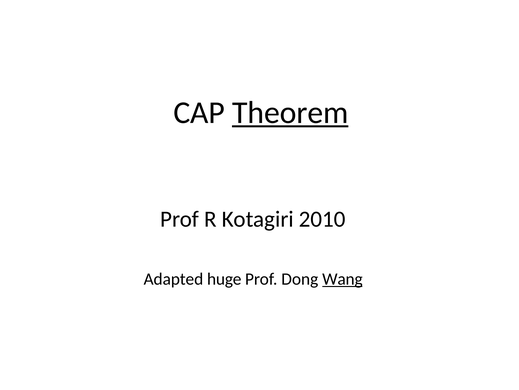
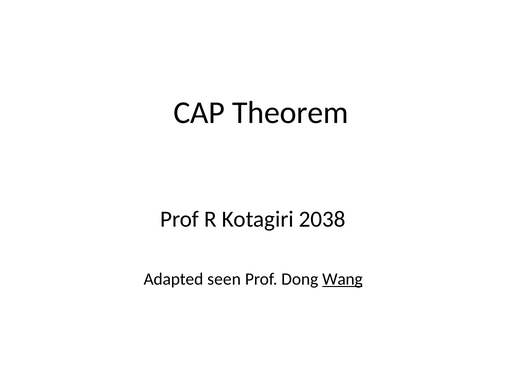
Theorem underline: present -> none
2010: 2010 -> 2038
huge: huge -> seen
